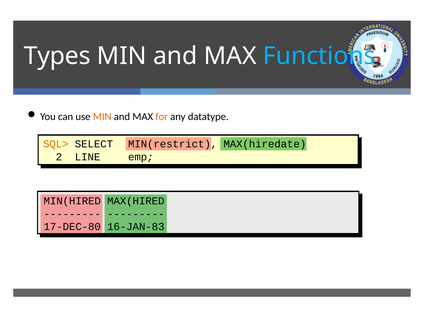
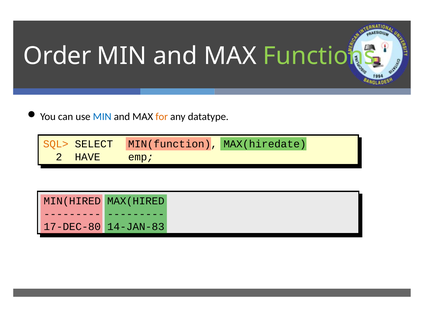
Types: Types -> Order
Functions colour: light blue -> light green
MIN at (102, 117) colour: orange -> blue
MIN(restrict: MIN(restrict -> MIN(function
LINE: LINE -> HAVE
16-JAN-83: 16-JAN-83 -> 14-JAN-83
